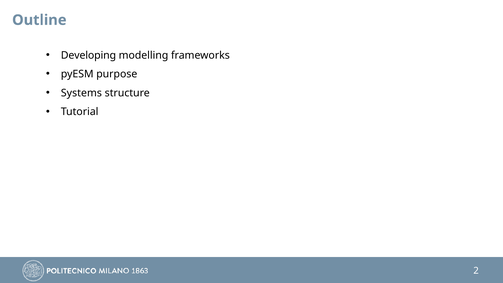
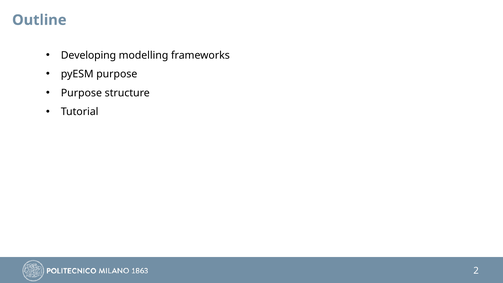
Systems at (81, 93): Systems -> Purpose
